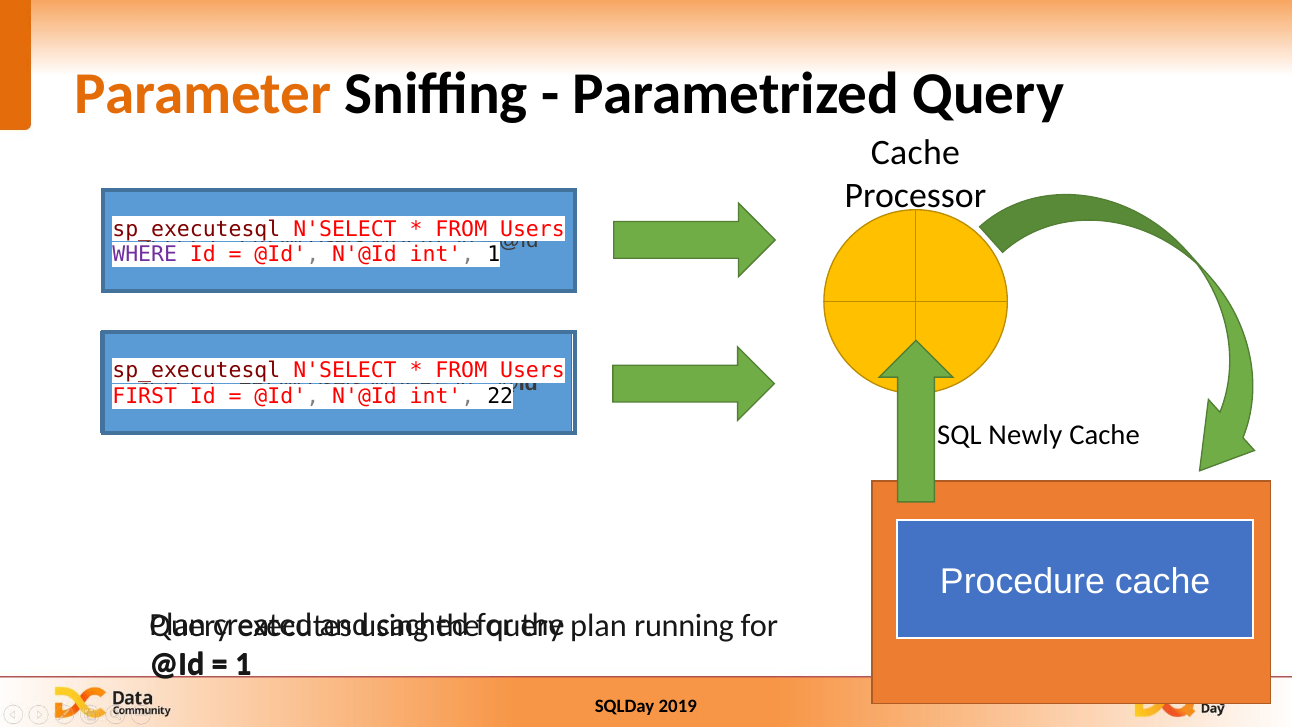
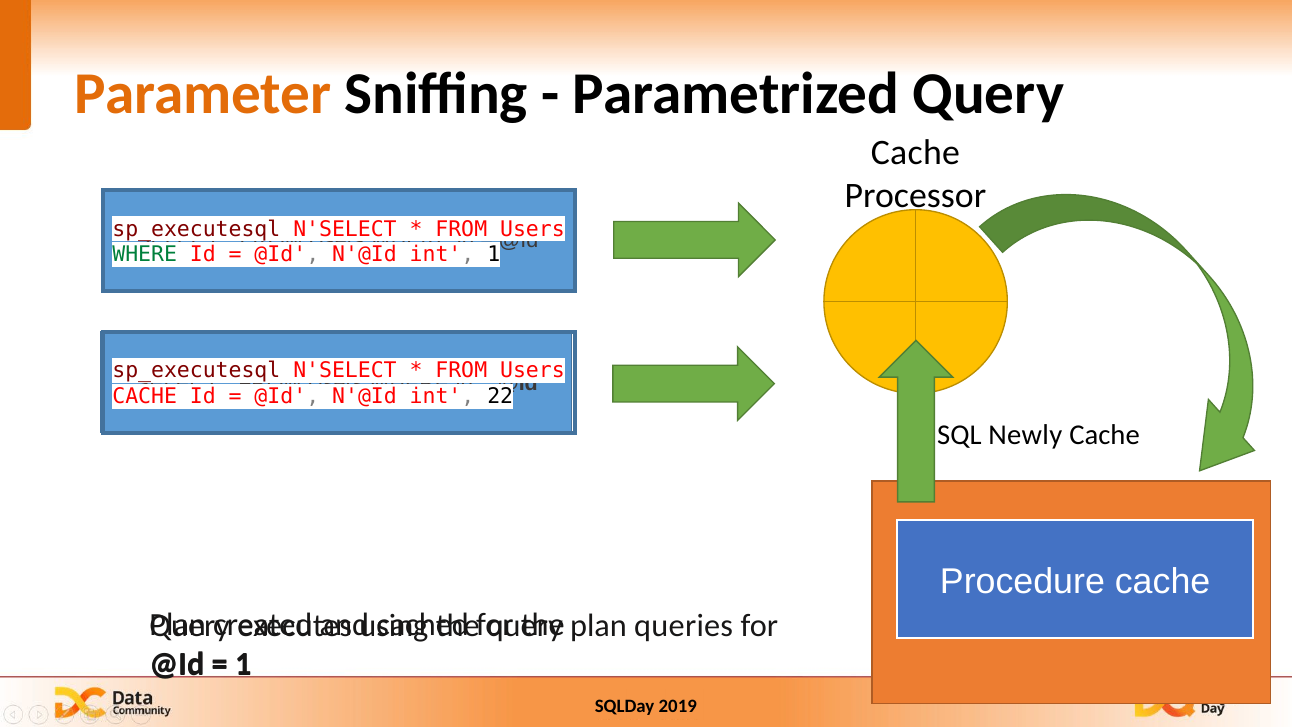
WHERE at (145, 255) colour: purple -> green
FIRST at (145, 397): FIRST -> CACHE
running: running -> queries
